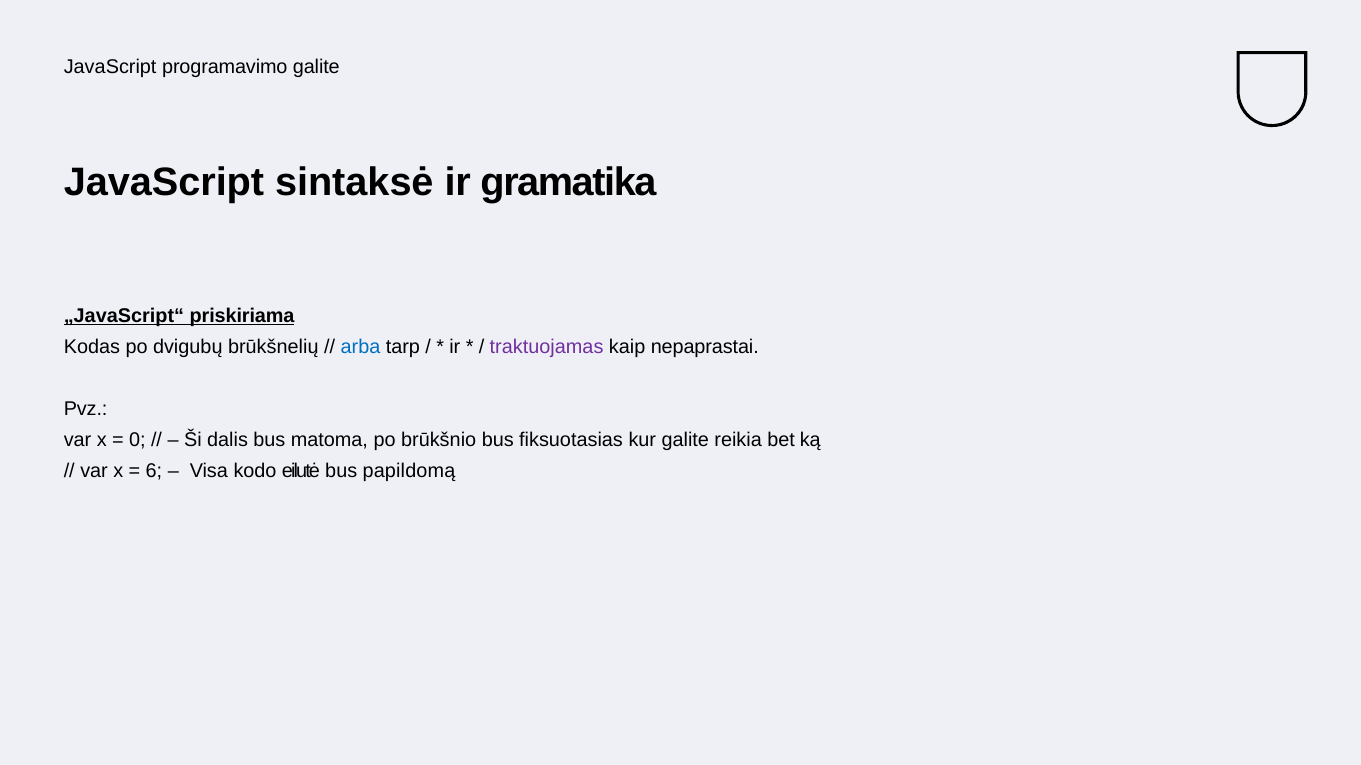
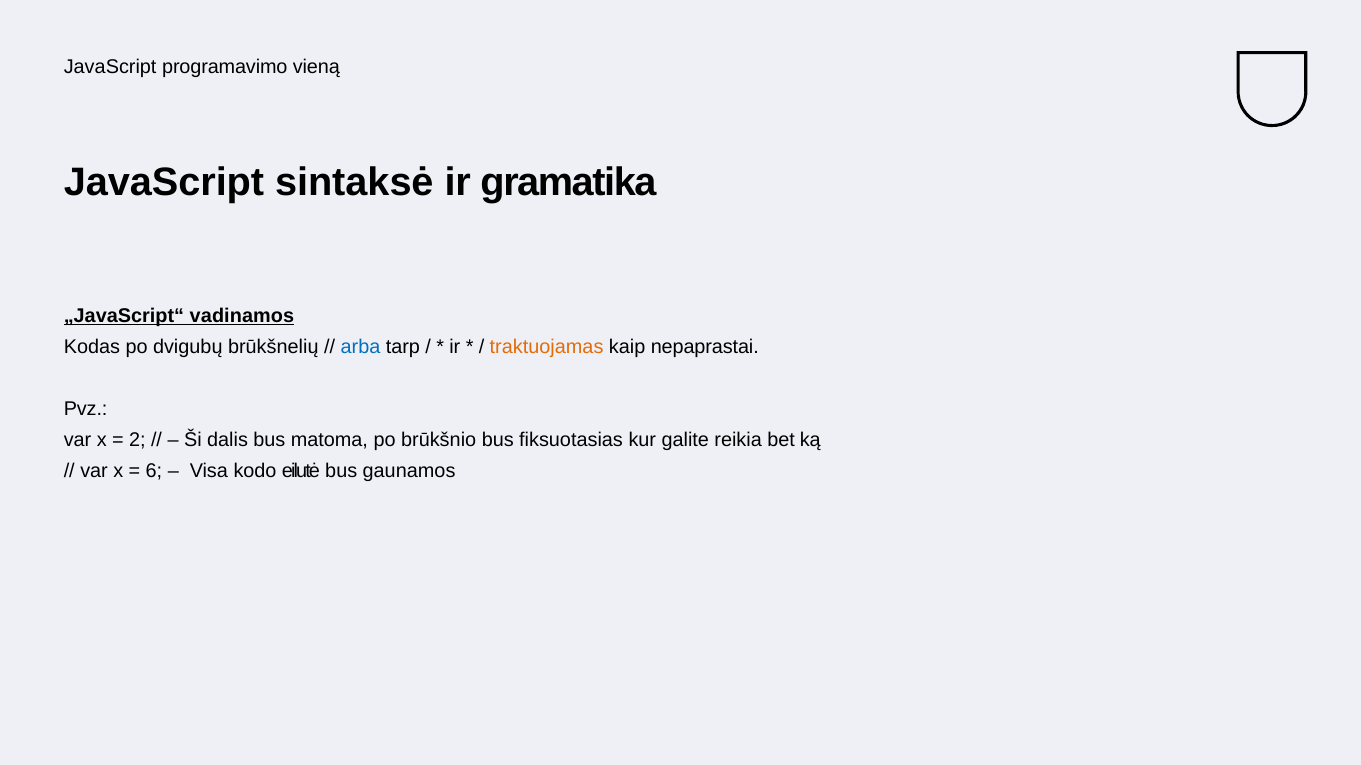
programavimo galite: galite -> vieną
priskiriama: priskiriama -> vadinamos
traktuojamas colour: purple -> orange
0: 0 -> 2
papildomą: papildomą -> gaunamos
